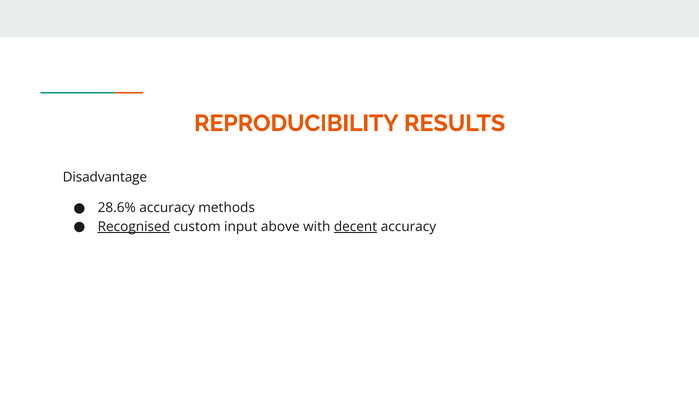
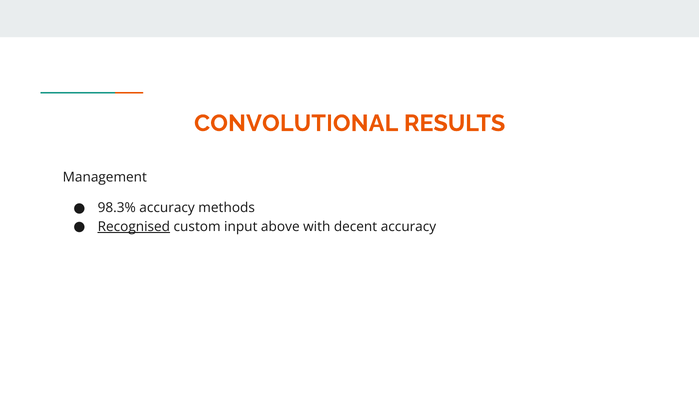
REPRODUCIBILITY: REPRODUCIBILITY -> CONVOLUTIONAL
Disadvantage: Disadvantage -> Management
28.6%: 28.6% -> 98.3%
decent underline: present -> none
